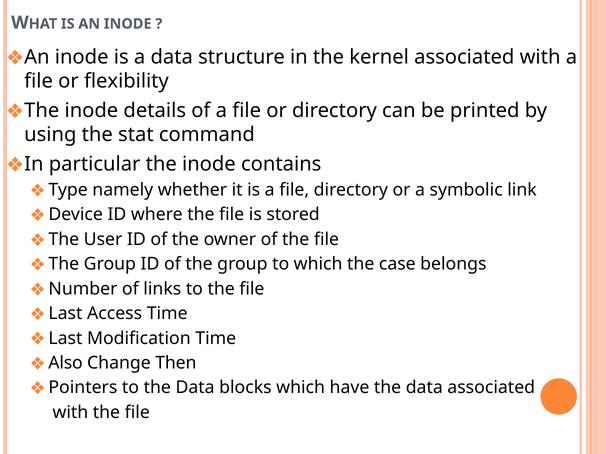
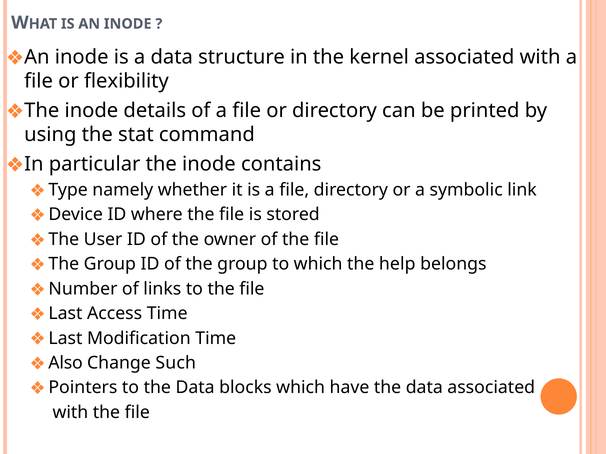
case: case -> help
Then: Then -> Such
